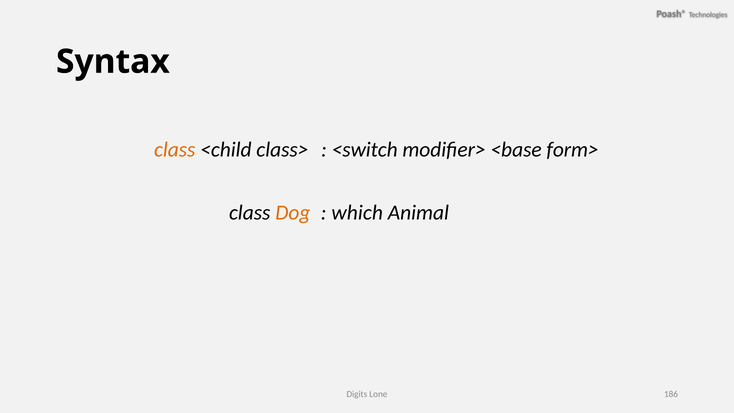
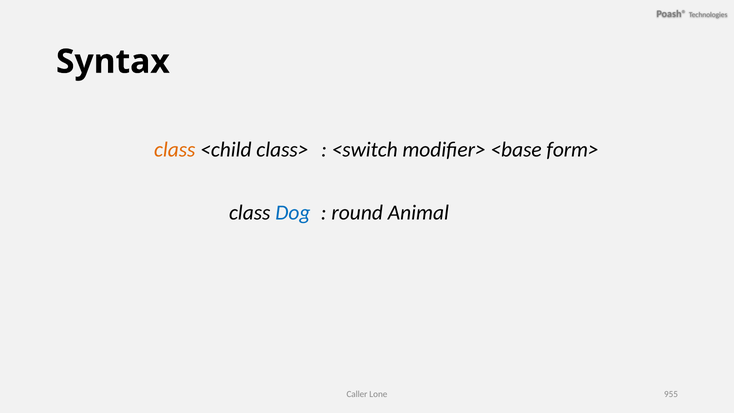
Dog colour: orange -> blue
which: which -> round
Digits: Digits -> Caller
186: 186 -> 955
